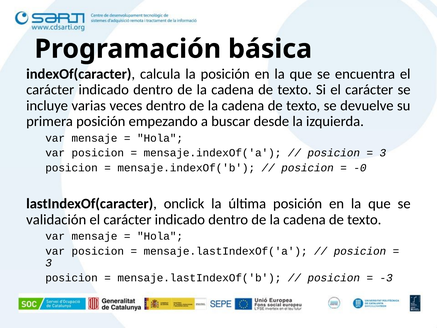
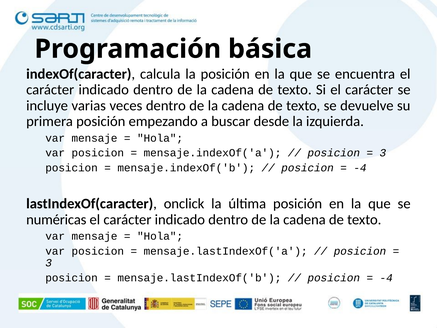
-0 at (360, 168): -0 -> -4
validación: validación -> numéricas
-3 at (386, 278): -3 -> -4
